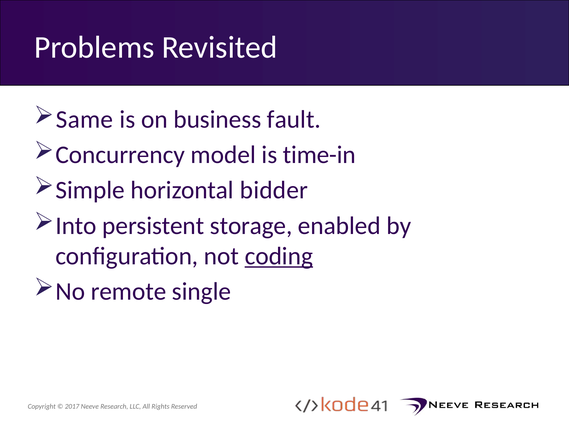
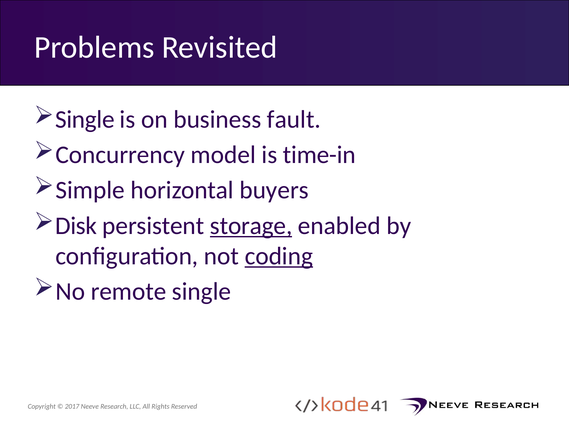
Same at (85, 119): Same -> Single
bidder: bidder -> buyers
Into: Into -> Disk
storage underline: none -> present
